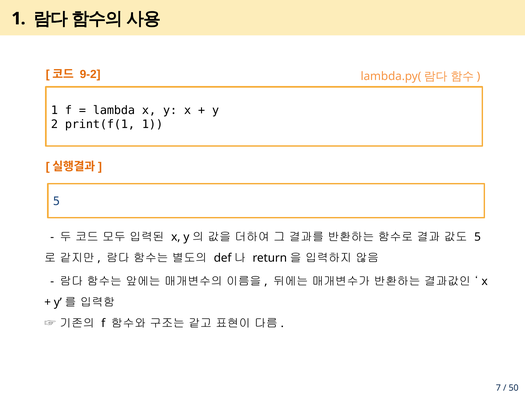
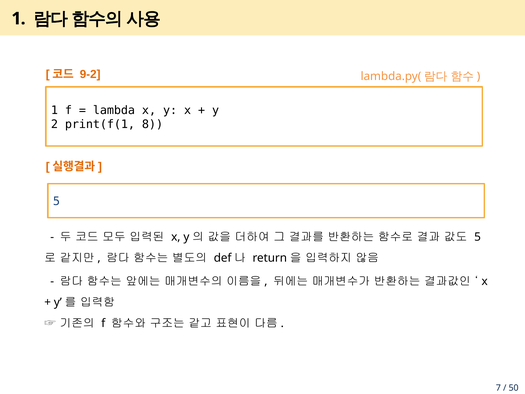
print(f(1 1: 1 -> 8
